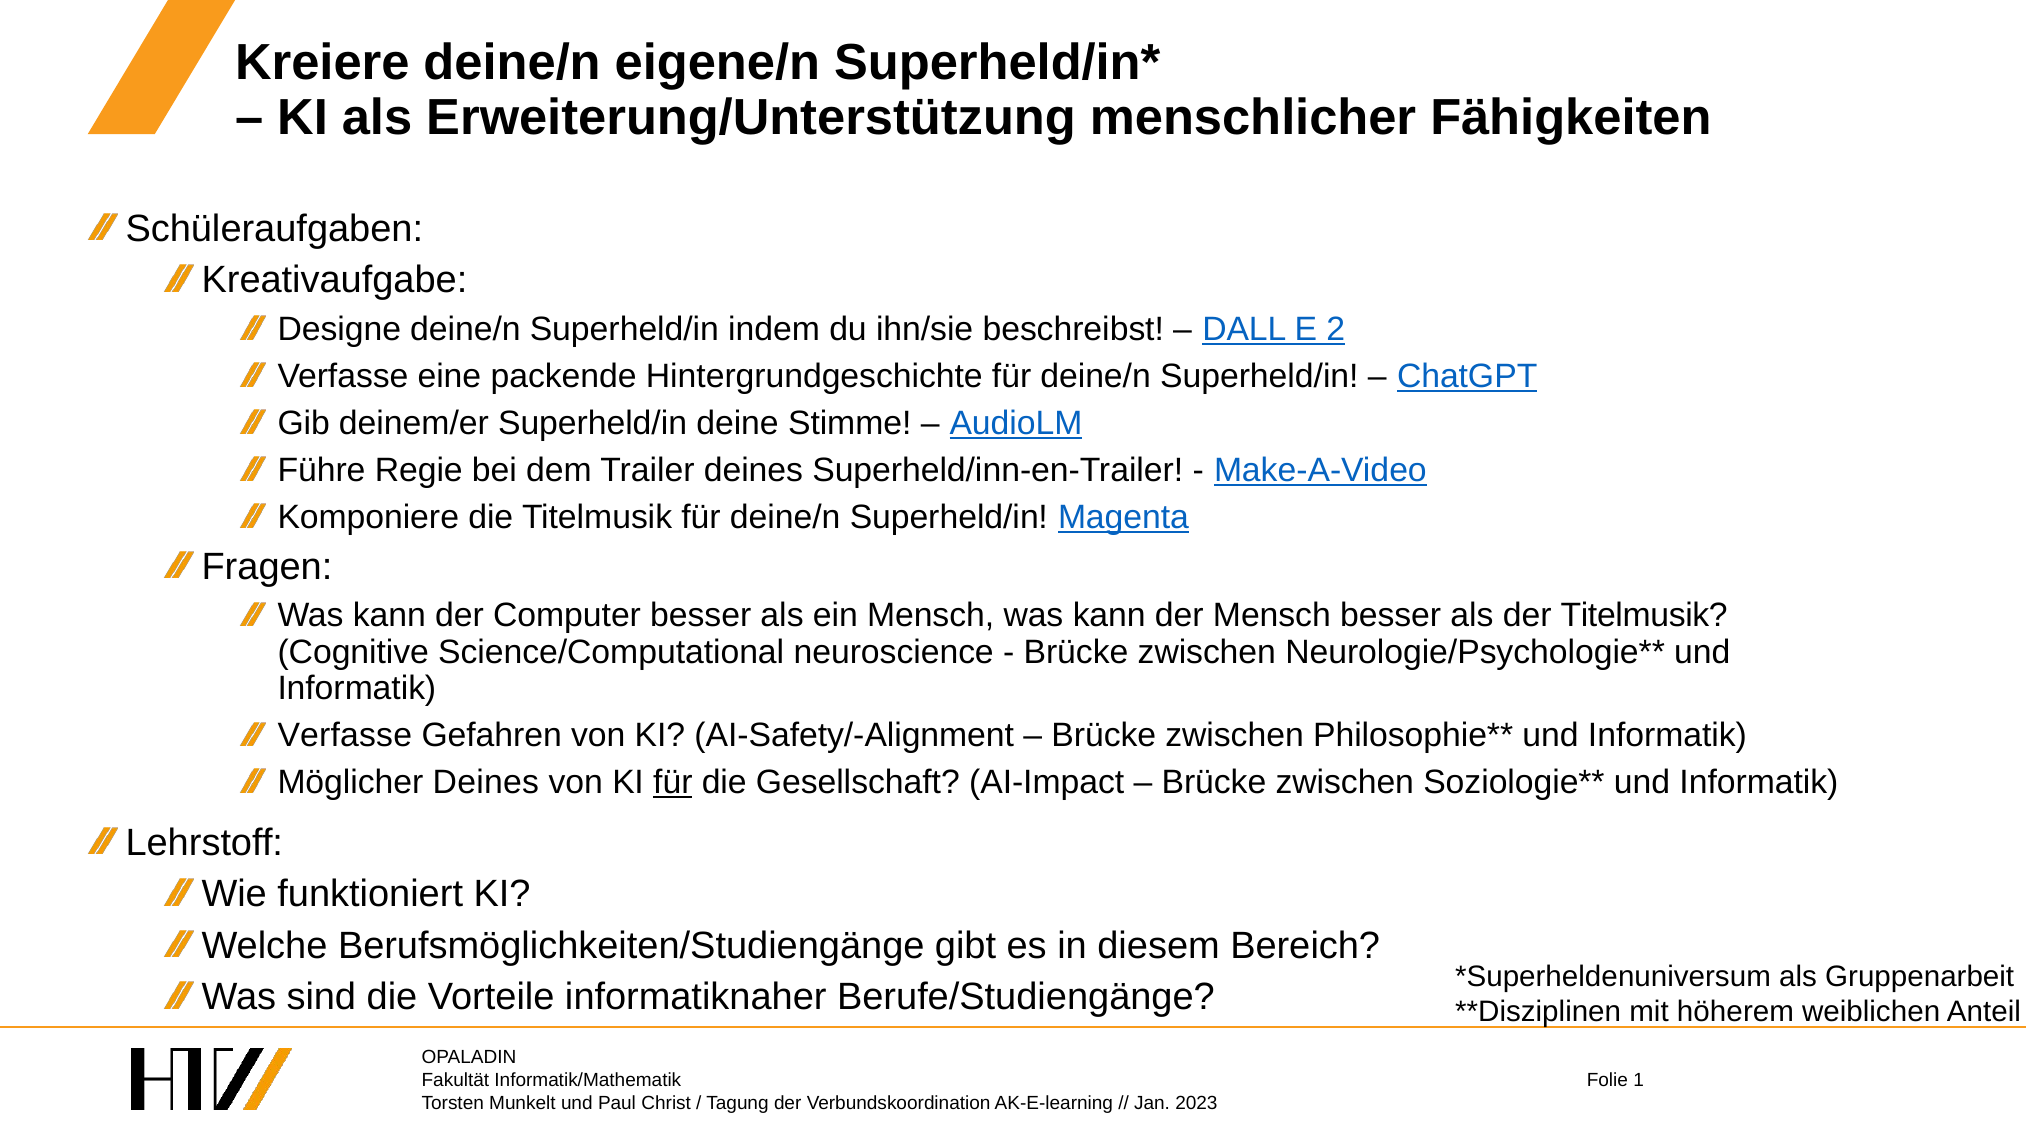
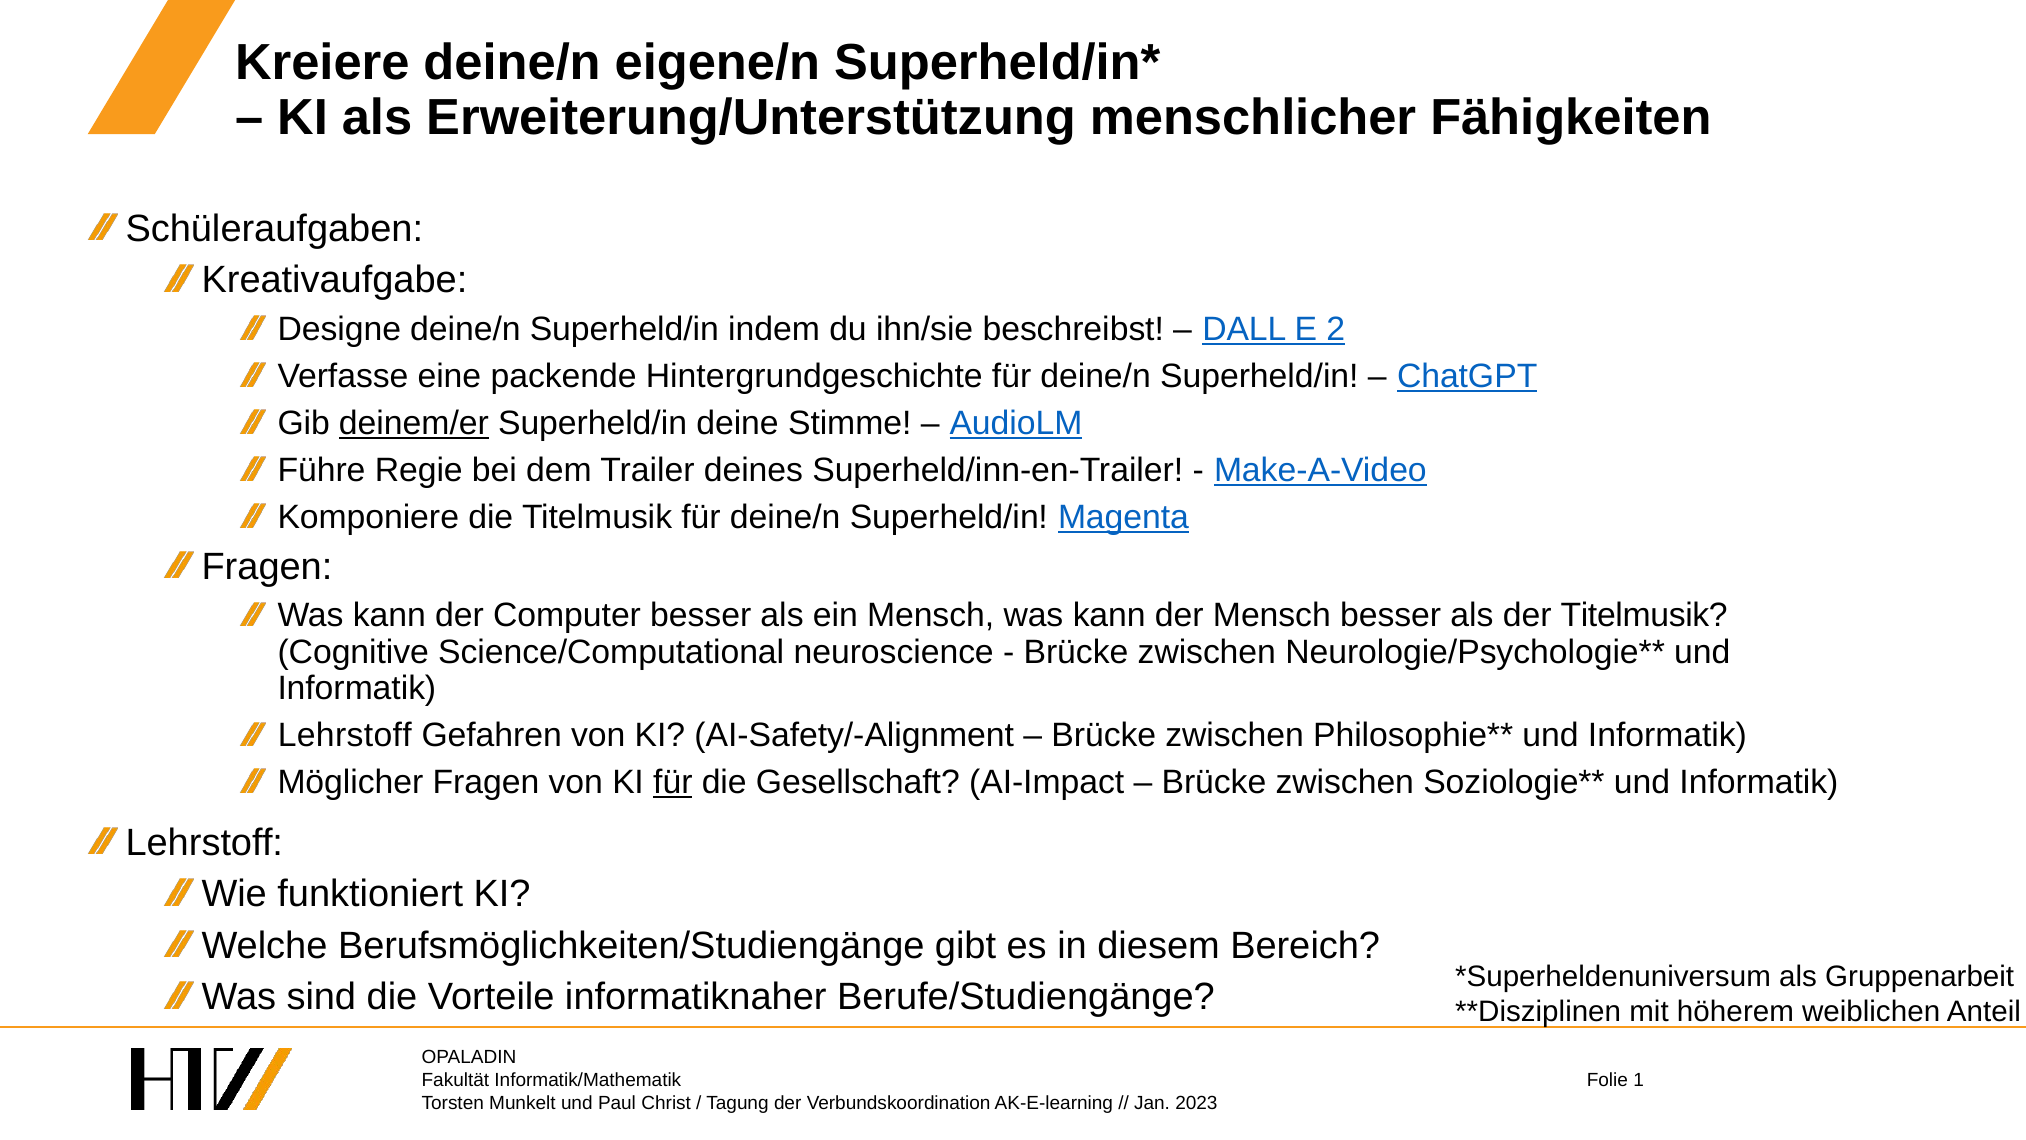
deinem/er underline: none -> present
Verfasse at (345, 735): Verfasse -> Lehrstoff
Möglicher Deines: Deines -> Fragen
